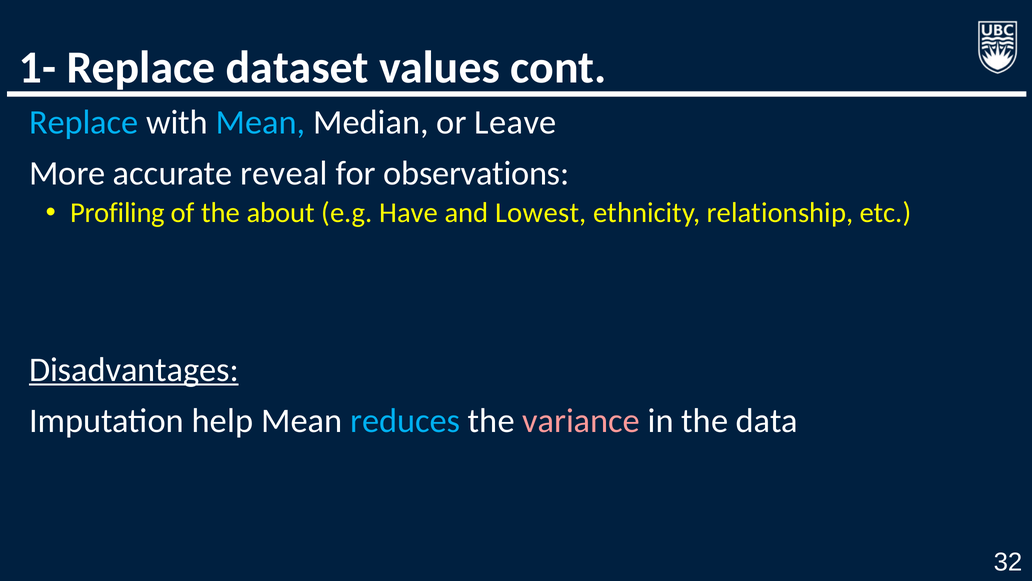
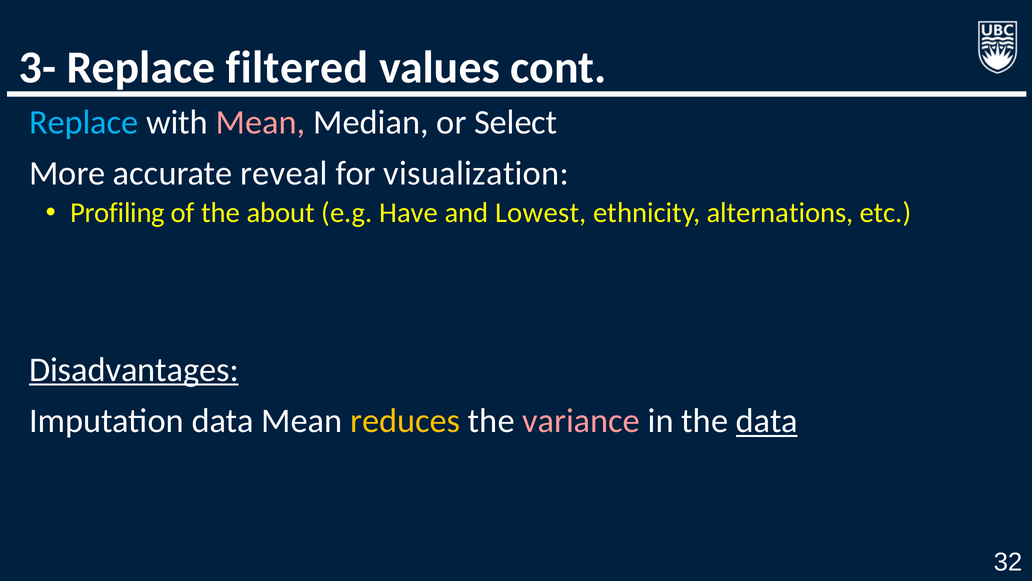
1-: 1- -> 3-
dataset: dataset -> filtered
Mean at (261, 122) colour: light blue -> pink
Leave: Leave -> Select
observations: observations -> visualization
relationship: relationship -> alternations
Imputation help: help -> data
reduces colour: light blue -> yellow
data at (767, 421) underline: none -> present
